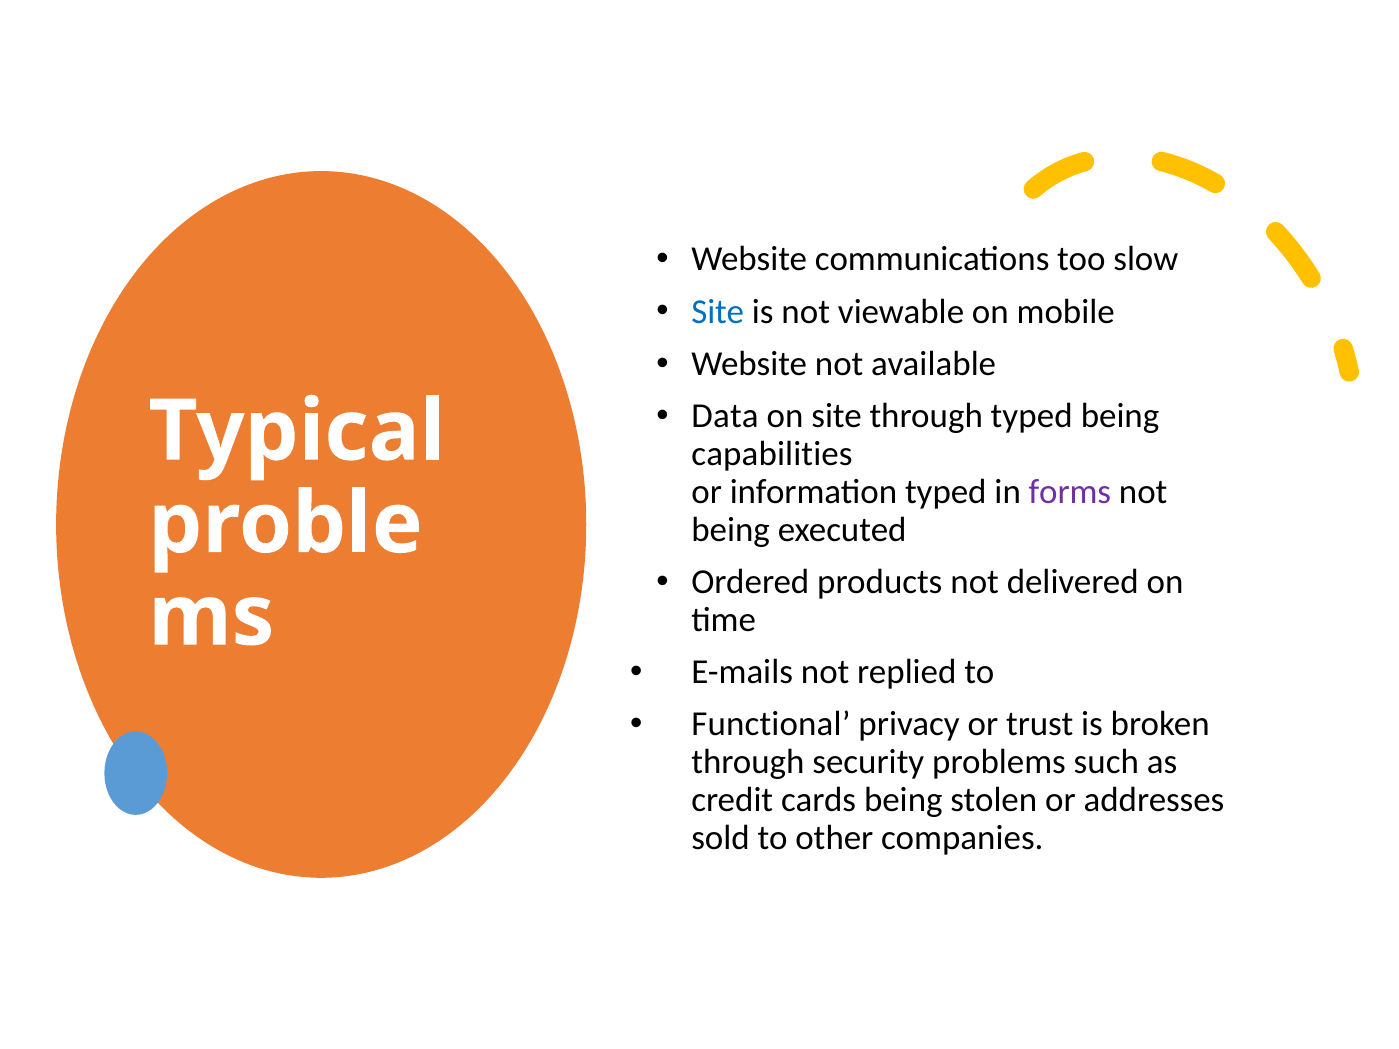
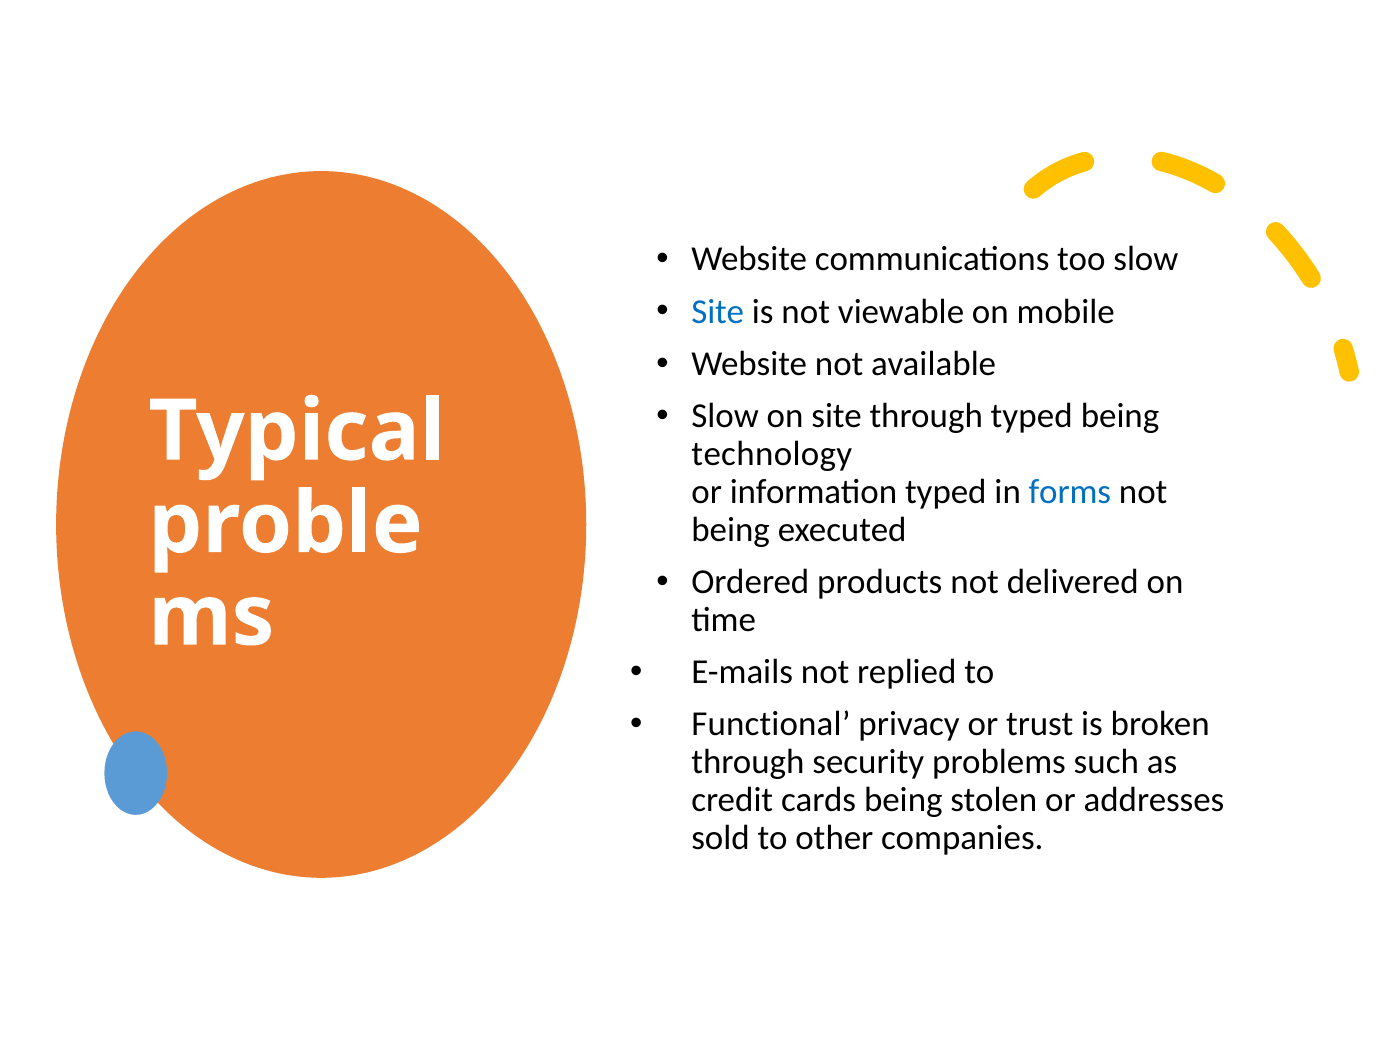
Data at (725, 416): Data -> Slow
capabilities: capabilities -> technology
forms colour: purple -> blue
